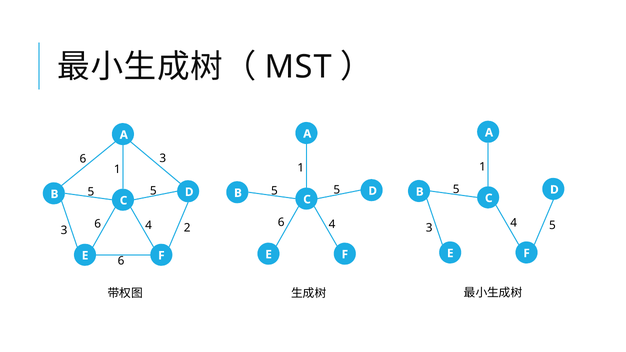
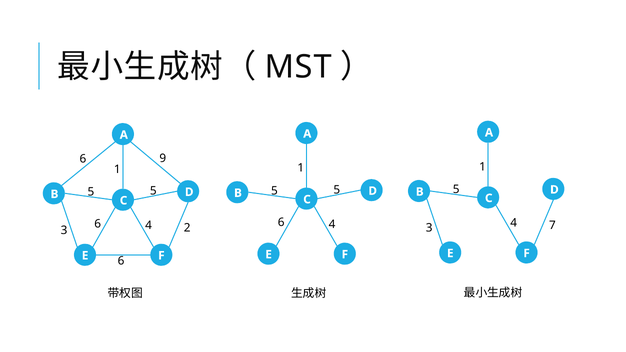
6 3: 3 -> 9
4 5: 5 -> 7
